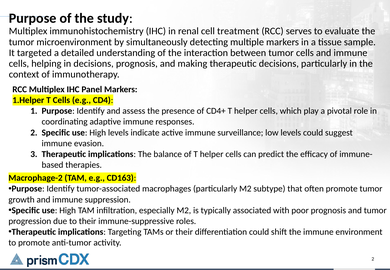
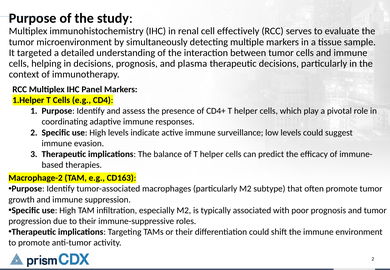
treatment: treatment -> effectively
making: making -> plasma
